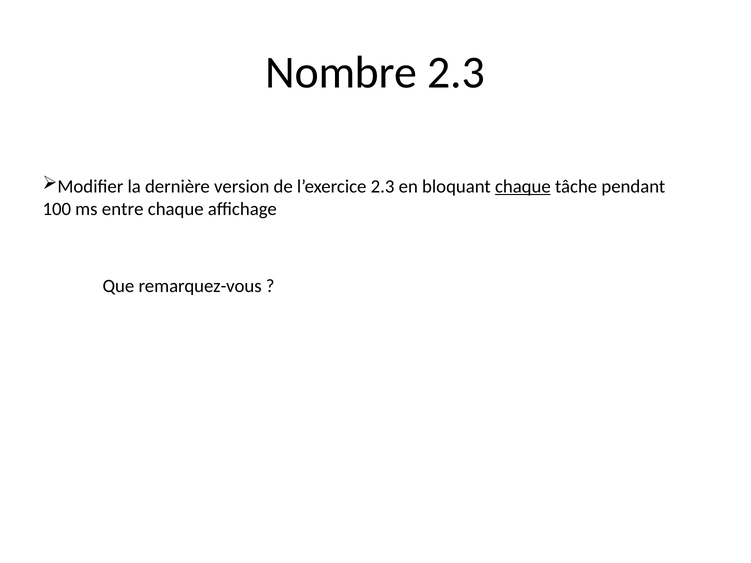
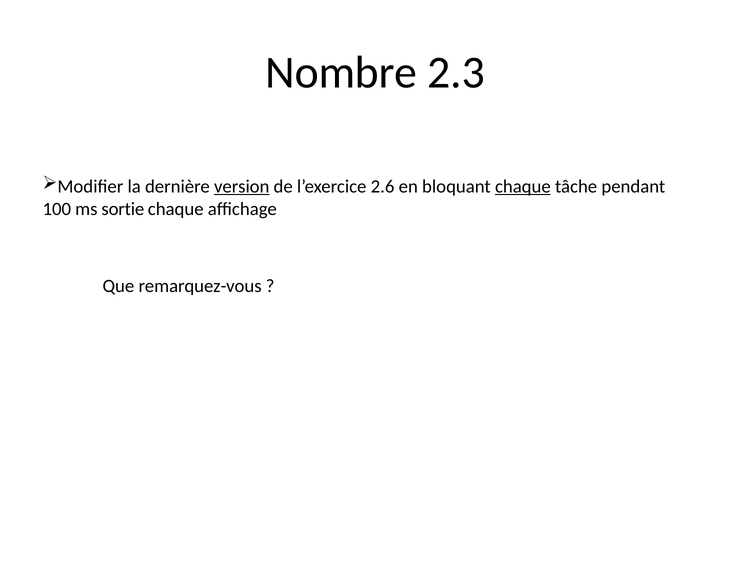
version underline: none -> present
l’exercice 2.3: 2.3 -> 2.6
entre: entre -> sortie
